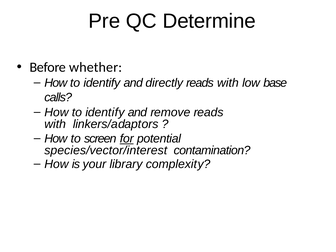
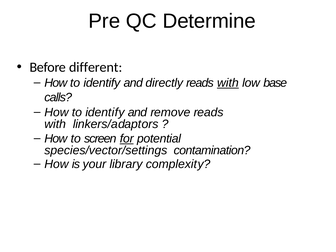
whether: whether -> different
with at (228, 83) underline: none -> present
species/vector/interest: species/vector/interest -> species/vector/settings
